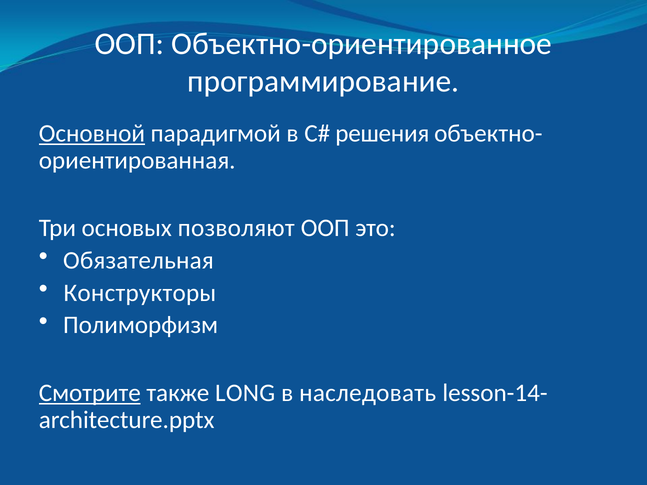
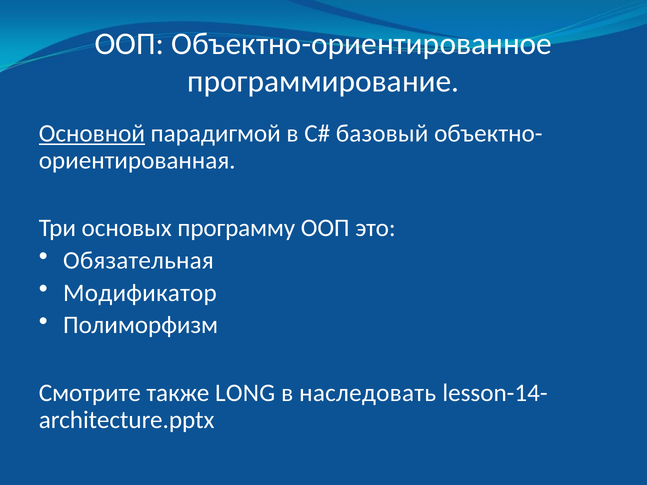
решения: решения -> базовый
позволяют: позволяют -> программу
Конструкторы: Конструкторы -> Модификатор
Смотрите underline: present -> none
